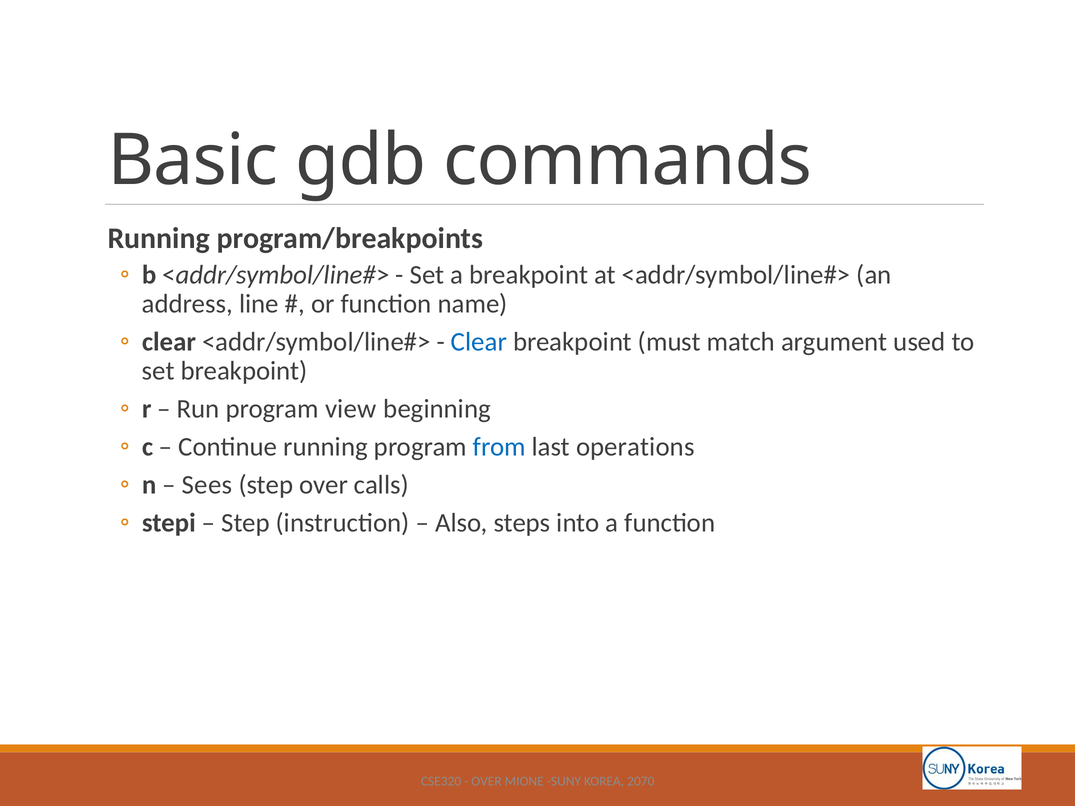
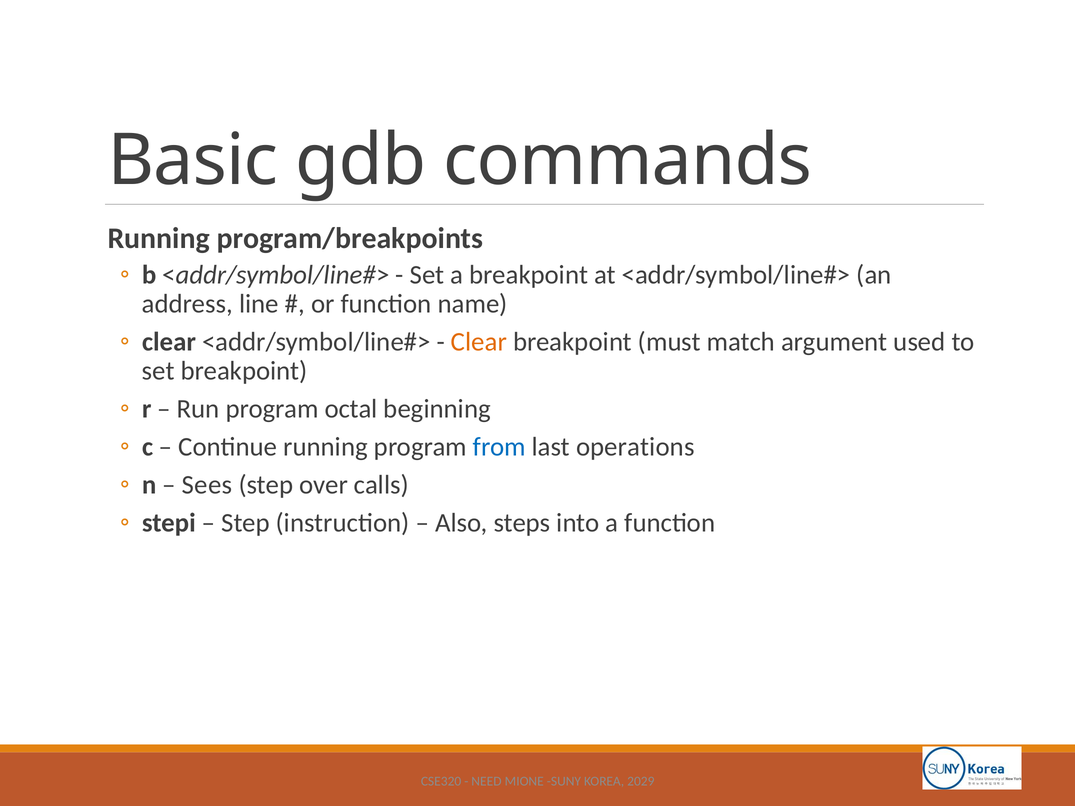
Clear at (479, 342) colour: blue -> orange
view: view -> octal
OVER at (487, 782): OVER -> NEED
2070: 2070 -> 2029
